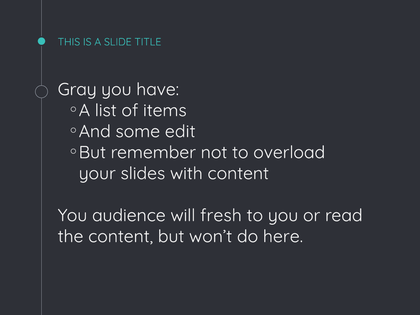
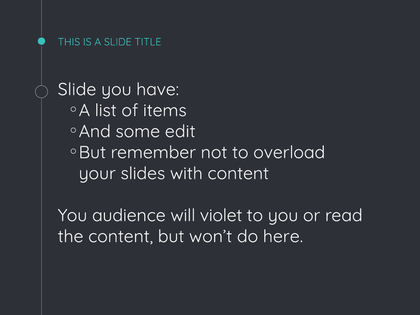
Gray at (77, 89): Gray -> Slide
fresh: fresh -> violet
